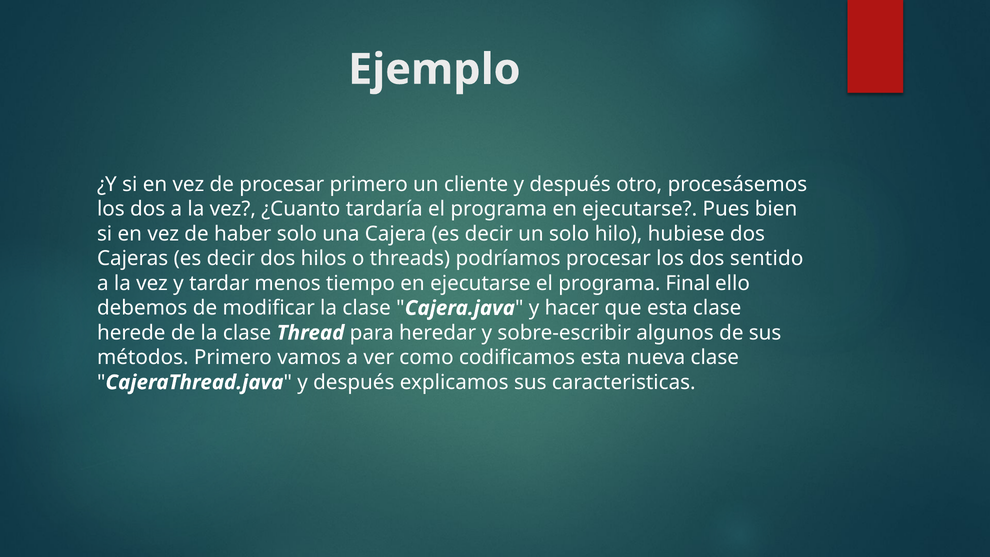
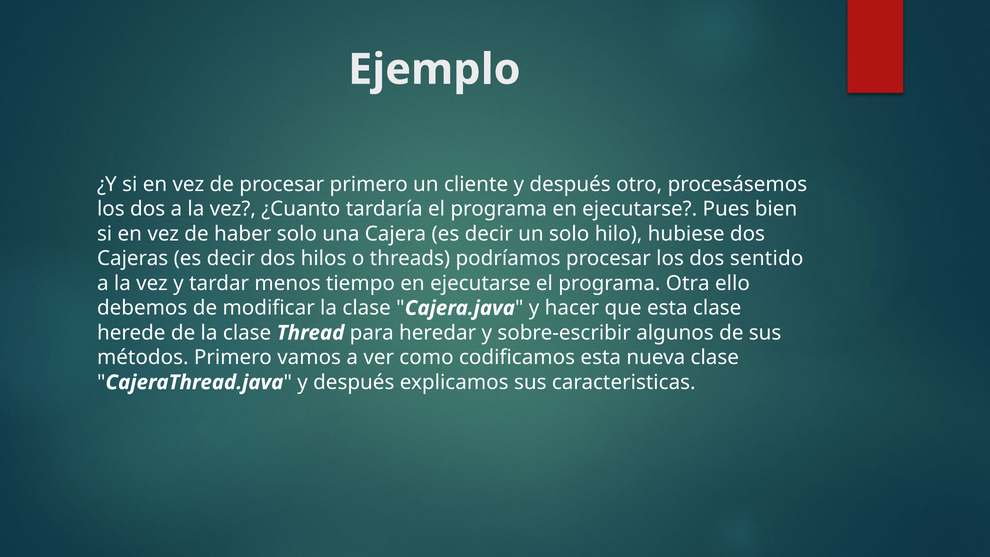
Final: Final -> Otra
